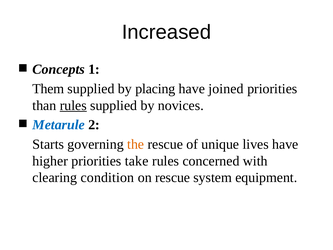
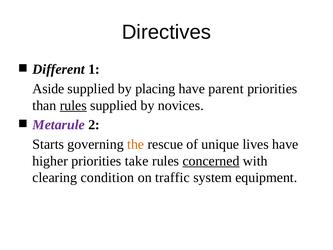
Increased: Increased -> Directives
Concepts: Concepts -> Different
Them: Them -> Aside
joined: joined -> parent
Metarule colour: blue -> purple
concerned underline: none -> present
on rescue: rescue -> traffic
